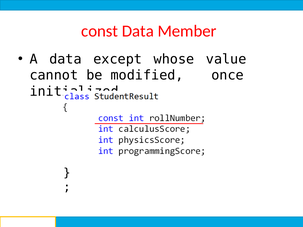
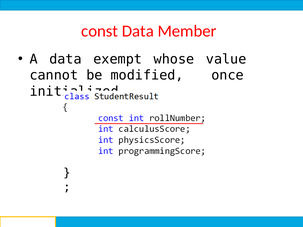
except: except -> exempt
